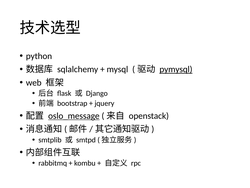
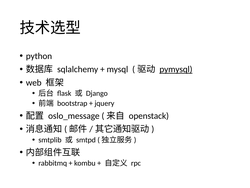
oslo_message underline: present -> none
